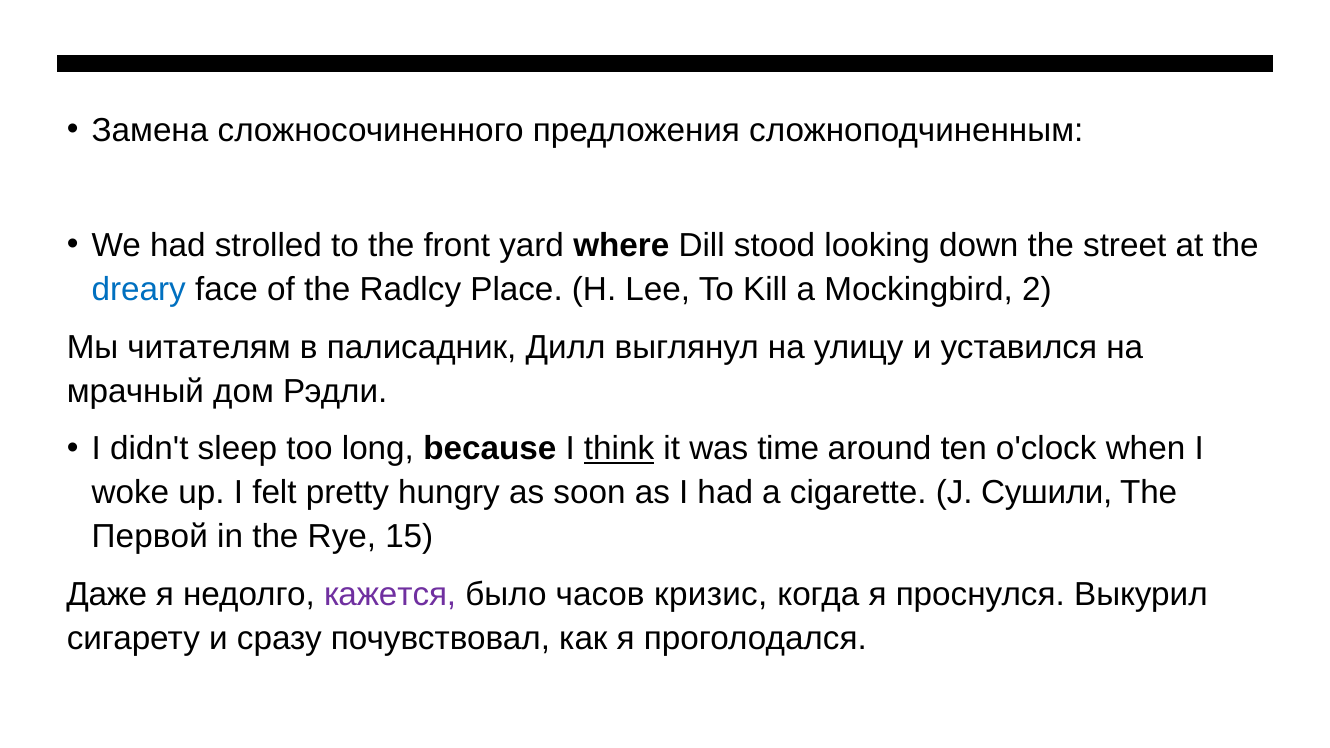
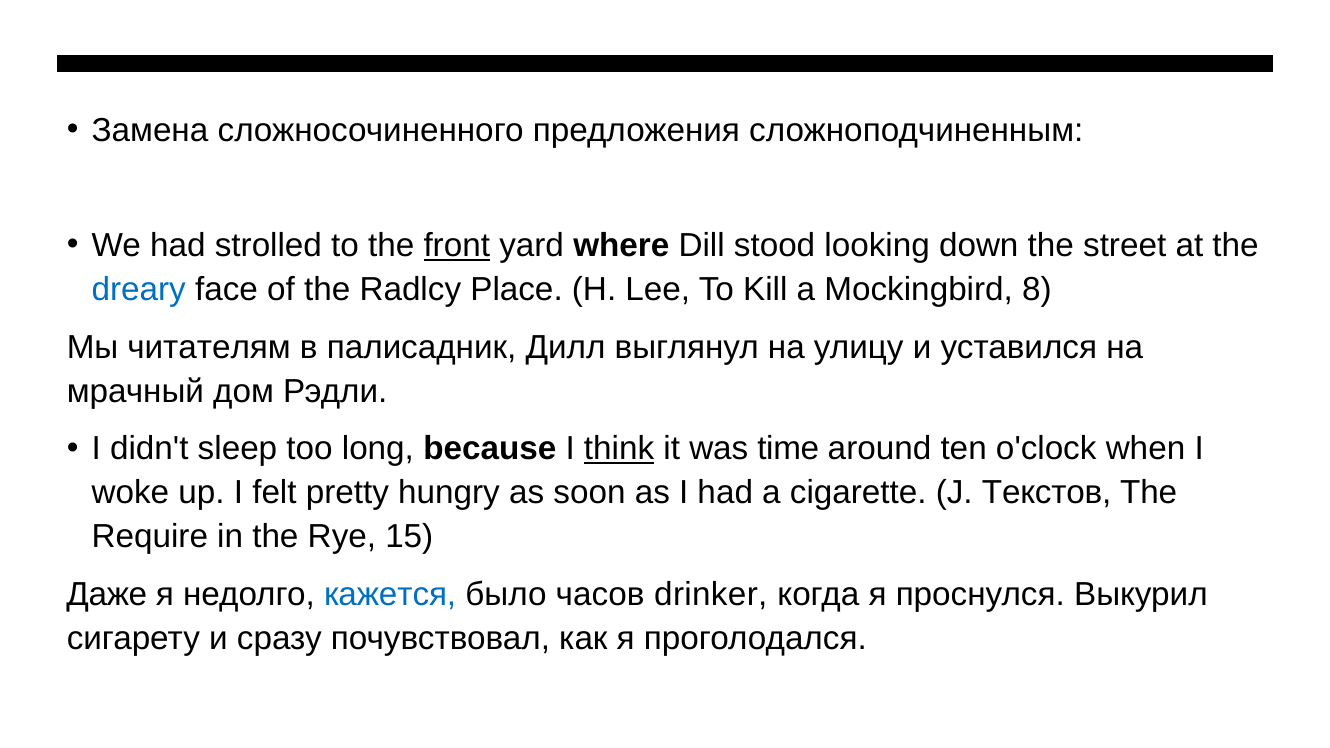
front underline: none -> present
2: 2 -> 8
Сушили: Сушили -> Текстов
Первой: Первой -> Require
кажется colour: purple -> blue
кризис: кризис -> drinker
